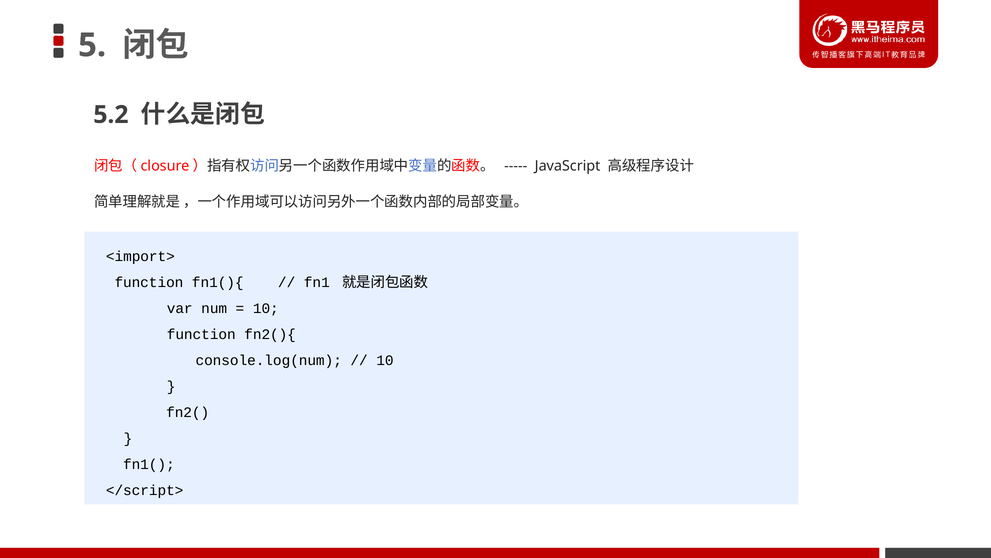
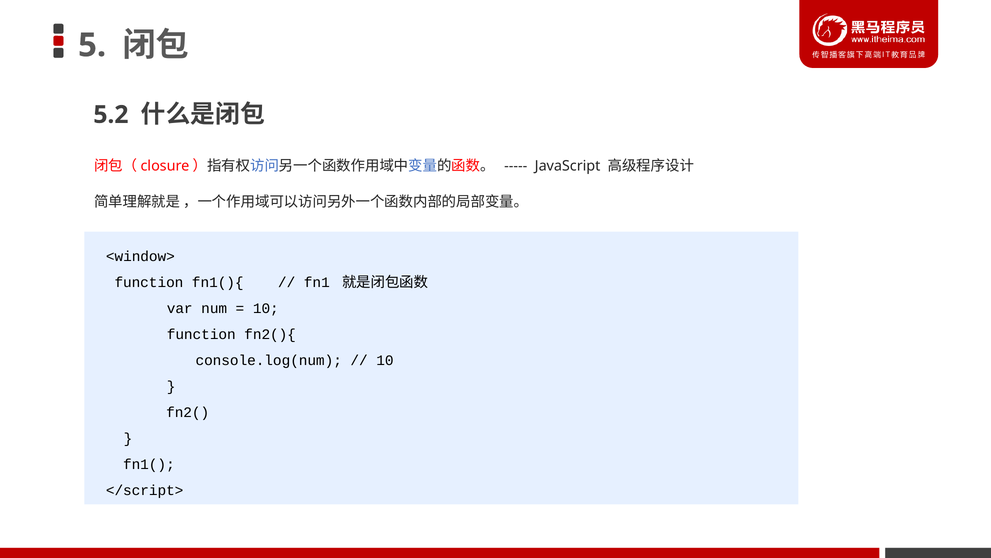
<import>: <import> -> <window>
